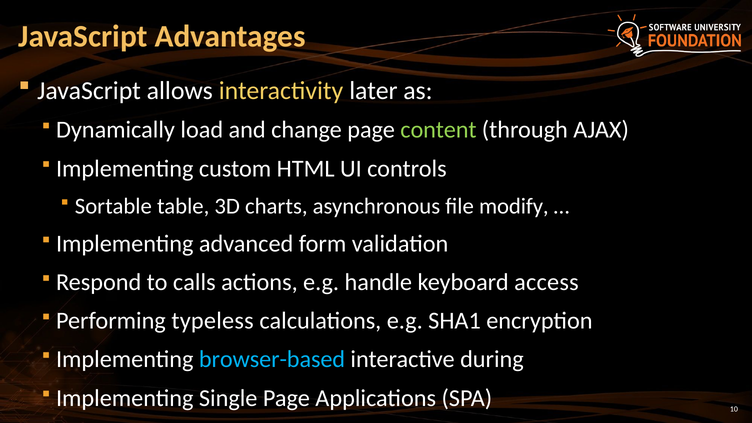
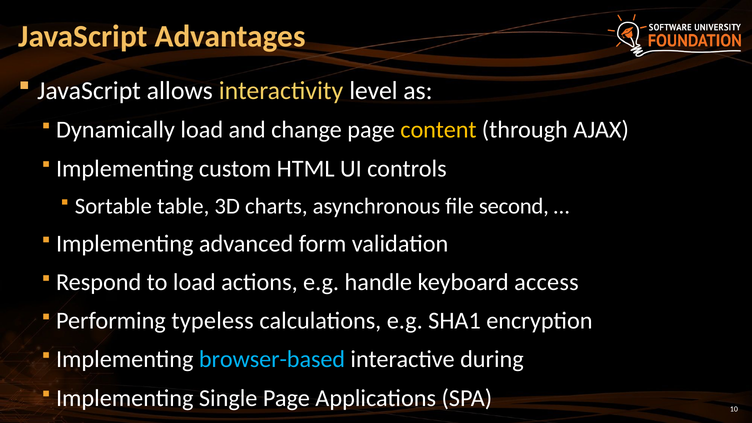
later: later -> level
content colour: light green -> yellow
modify: modify -> second
to calls: calls -> load
